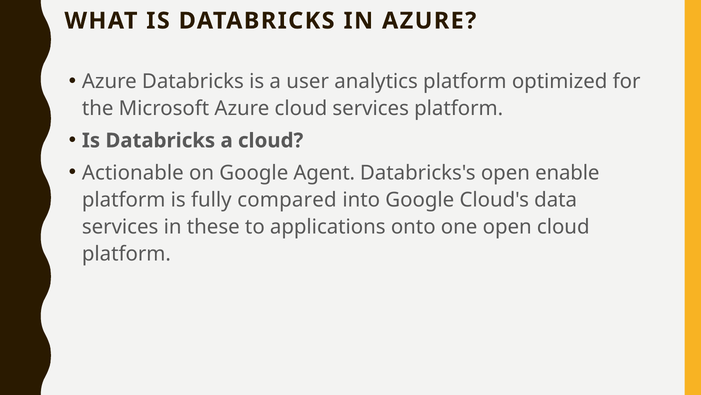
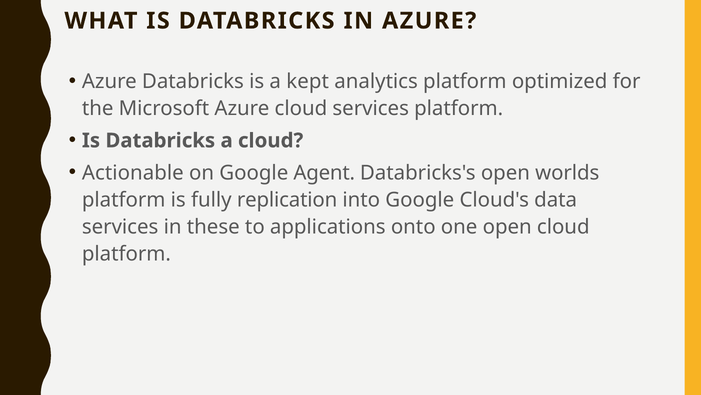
user: user -> kept
enable: enable -> worlds
compared: compared -> replication
